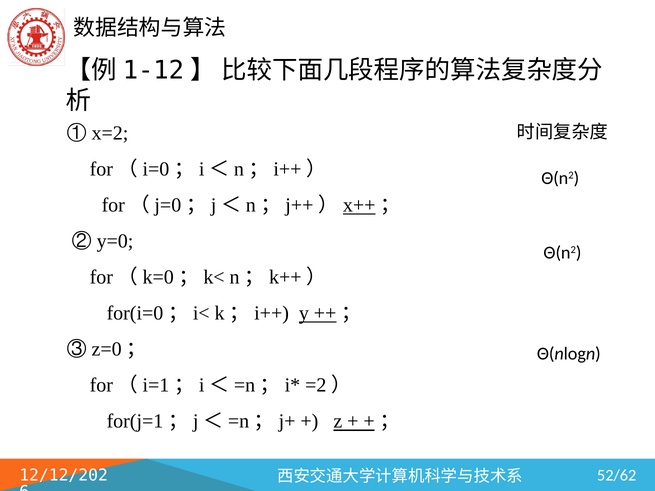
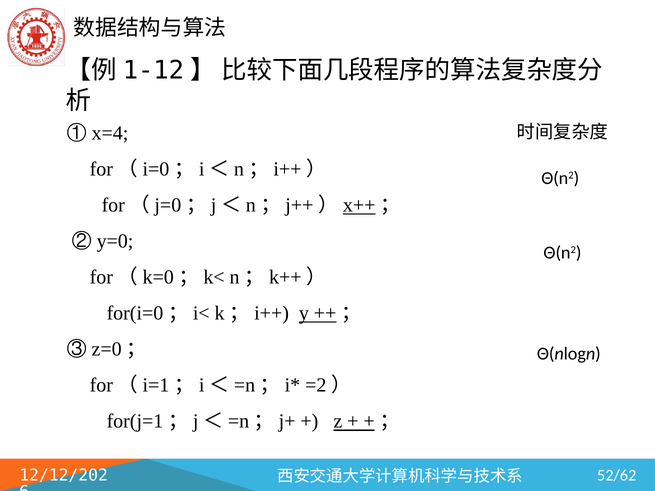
x=2: x=2 -> x=4
